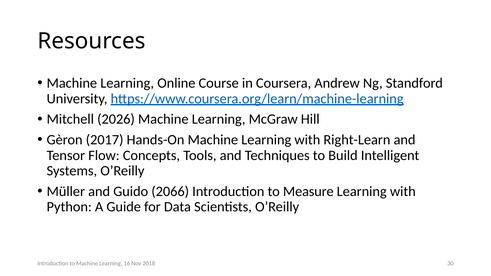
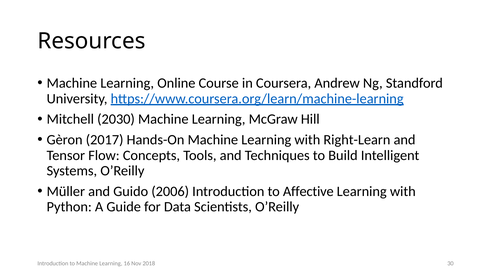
2026: 2026 -> 2030
2066: 2066 -> 2006
Measure: Measure -> Affective
